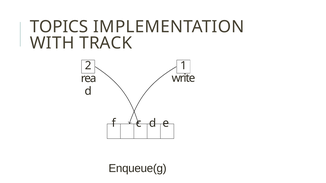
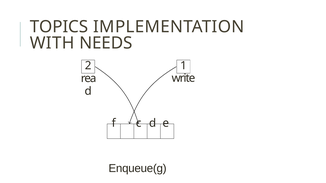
TRACK: TRACK -> NEEDS
